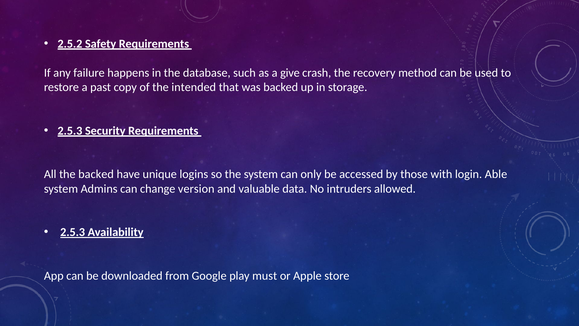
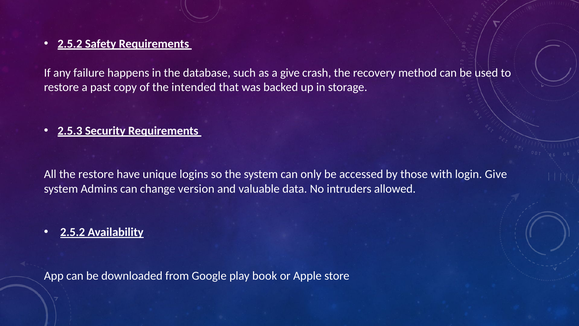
the backed: backed -> restore
login Able: Able -> Give
2.5.3 at (73, 232): 2.5.3 -> 2.5.2
must: must -> book
